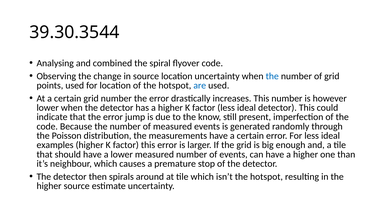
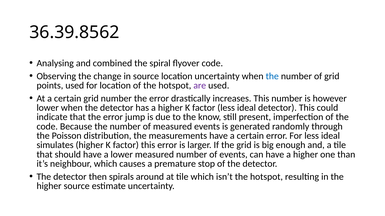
39.30.3544: 39.30.3544 -> 36.39.8562
are colour: blue -> purple
examples: examples -> simulates
